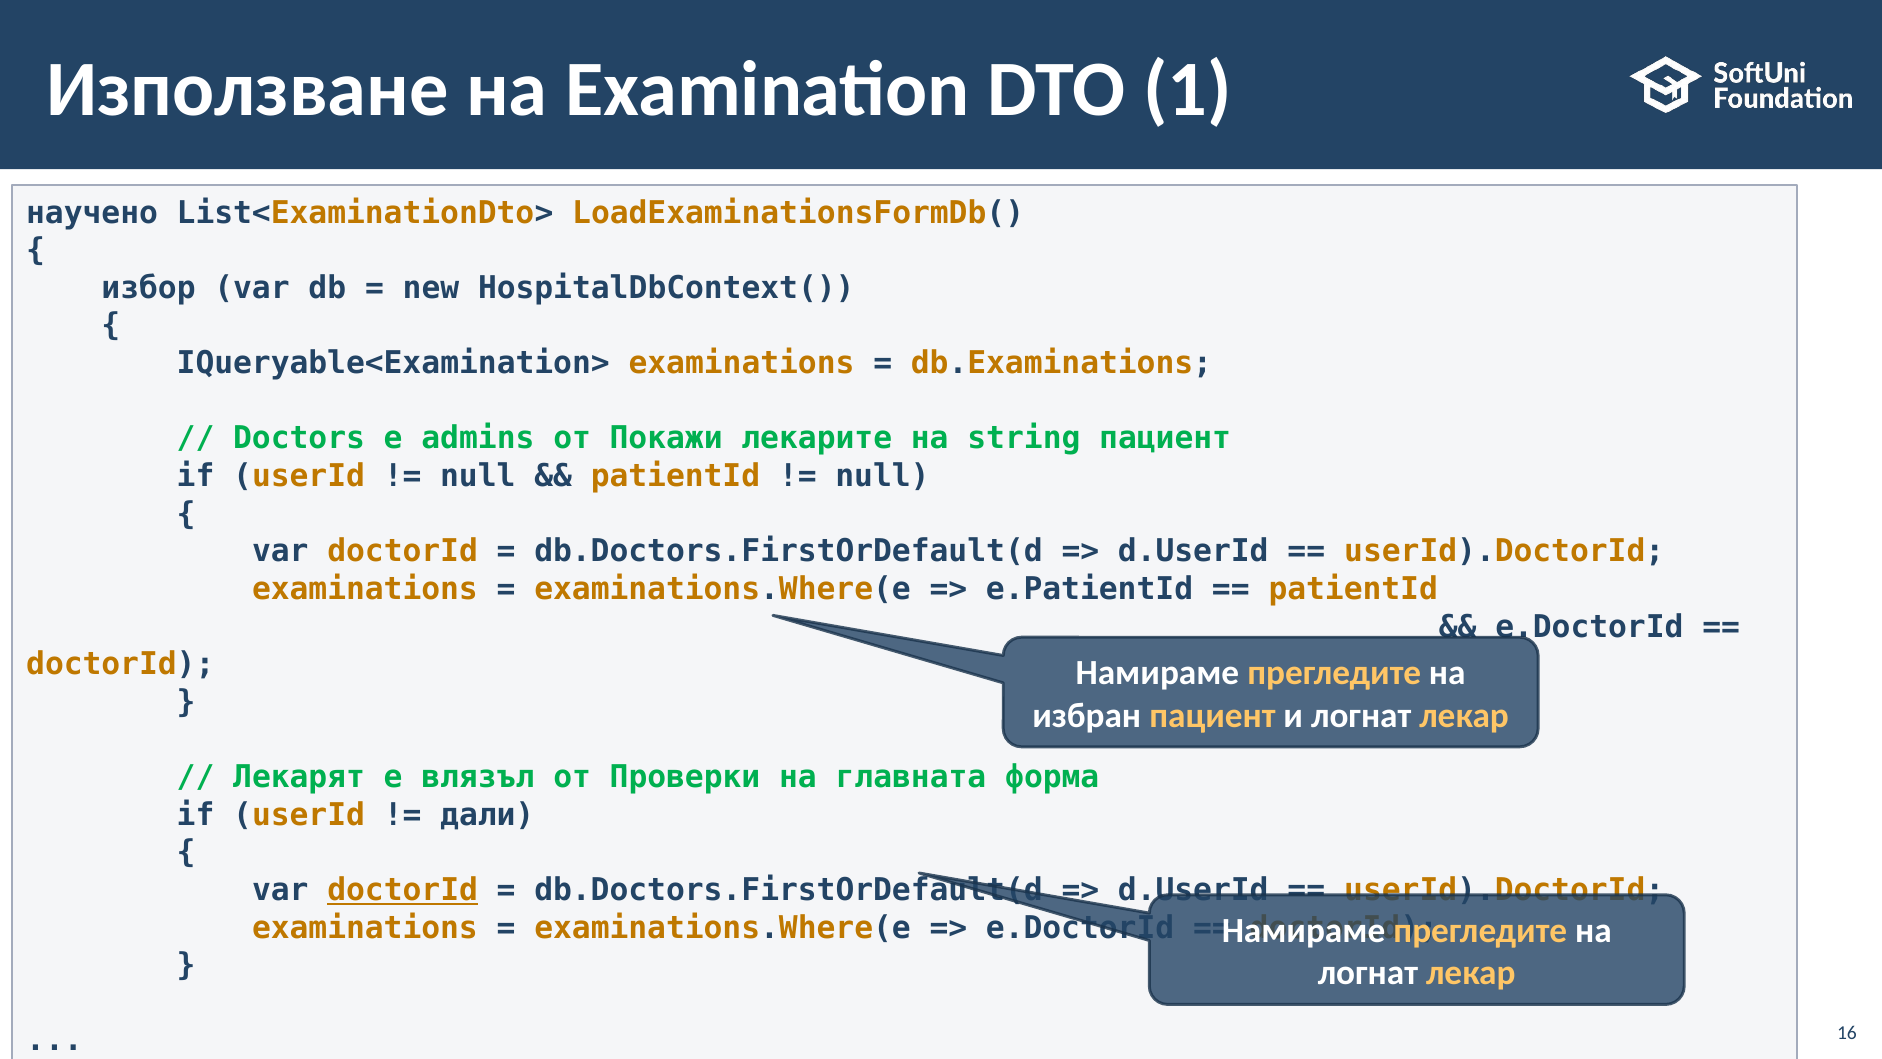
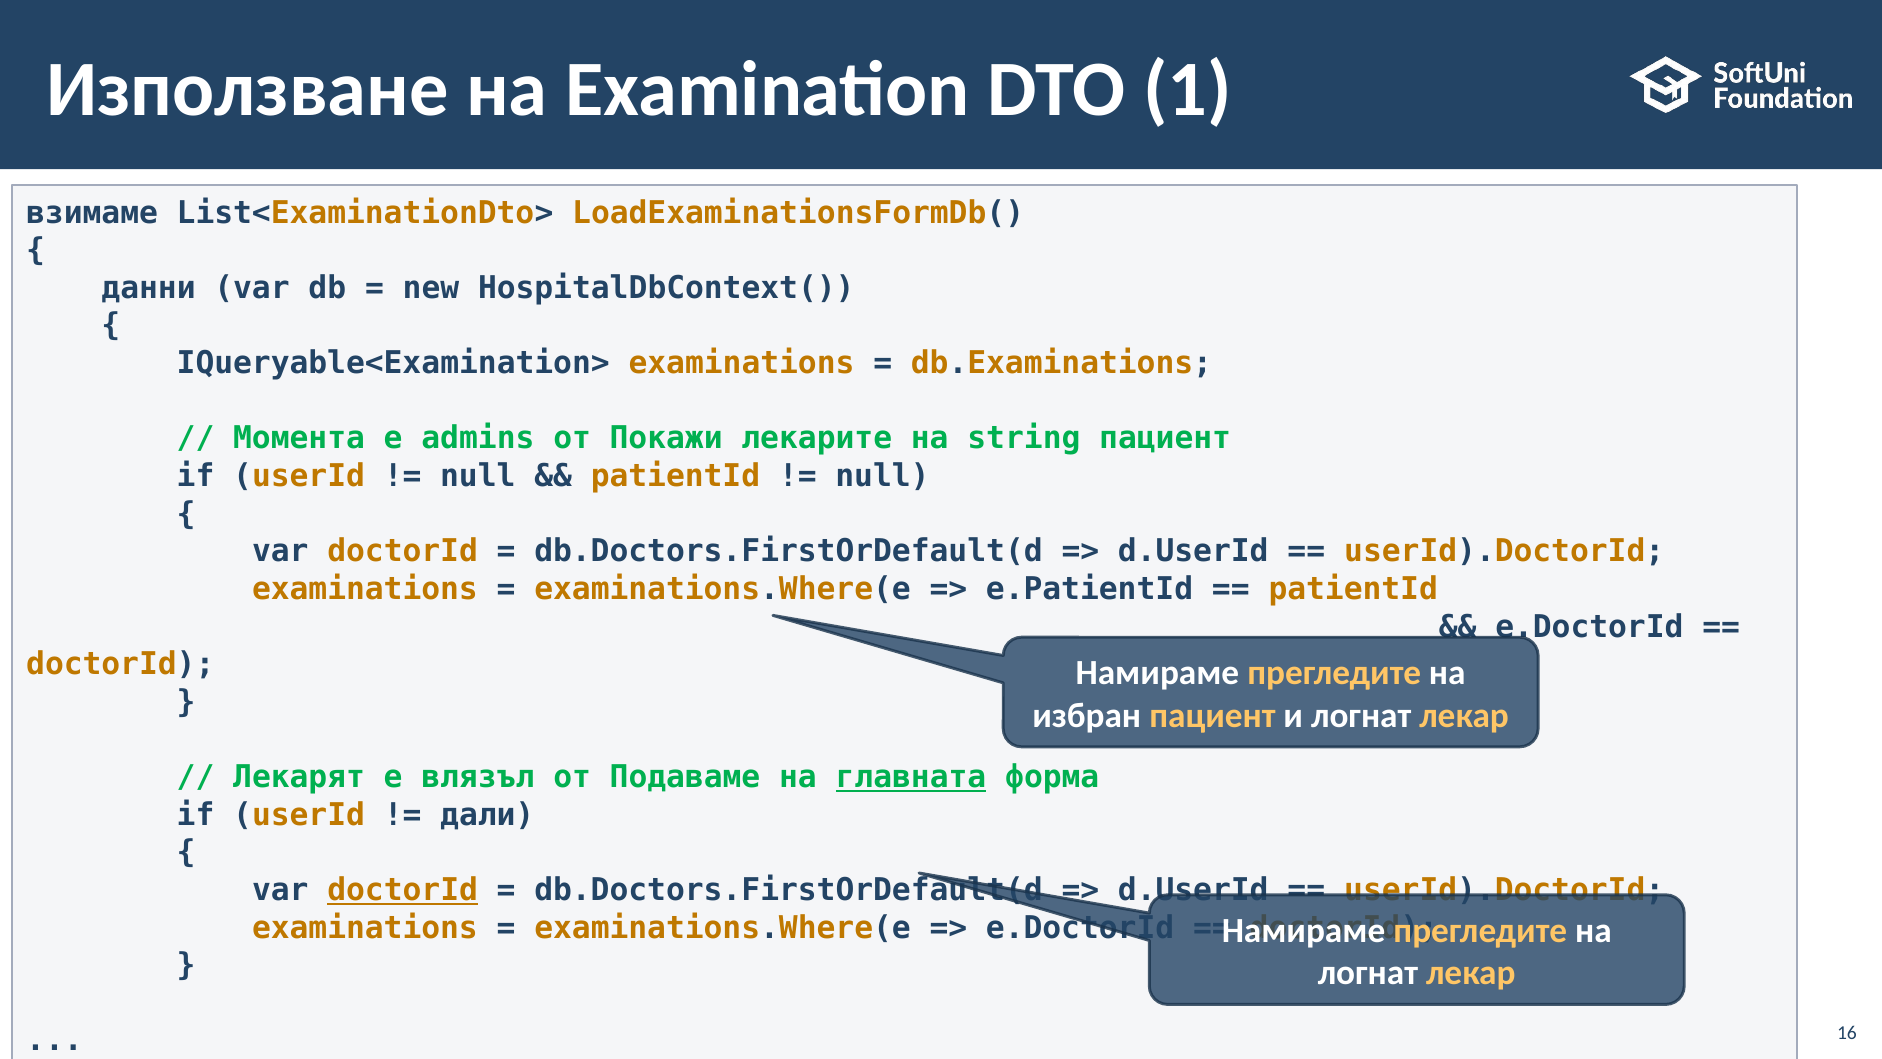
научено: научено -> взимаме
избор: избор -> данни
Doctors: Doctors -> Момента
Проверки: Проверки -> Подаваме
главната underline: none -> present
